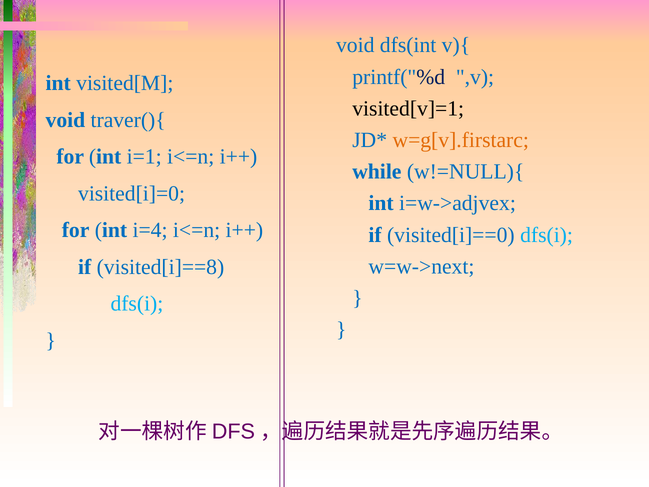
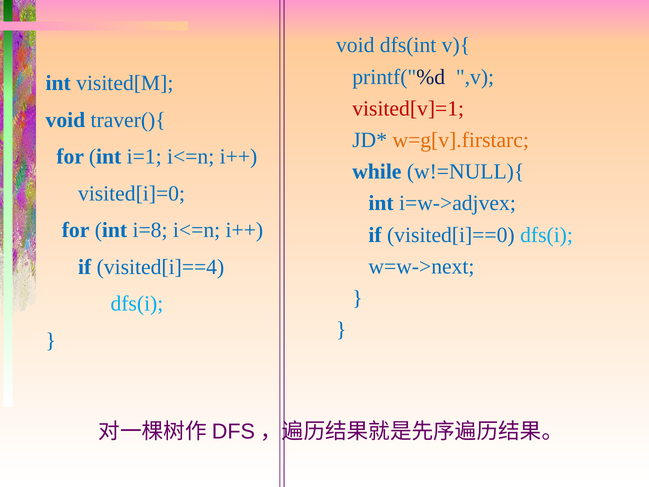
visited[v]=1 colour: black -> red
i=4: i=4 -> i=8
visited[i]==8: visited[i]==8 -> visited[i]==4
